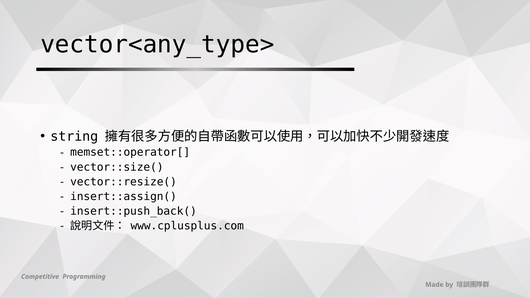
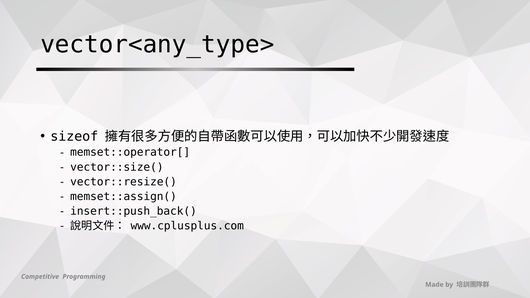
string: string -> sizeof
insert::assign(: insert::assign( -> memset::assign(
